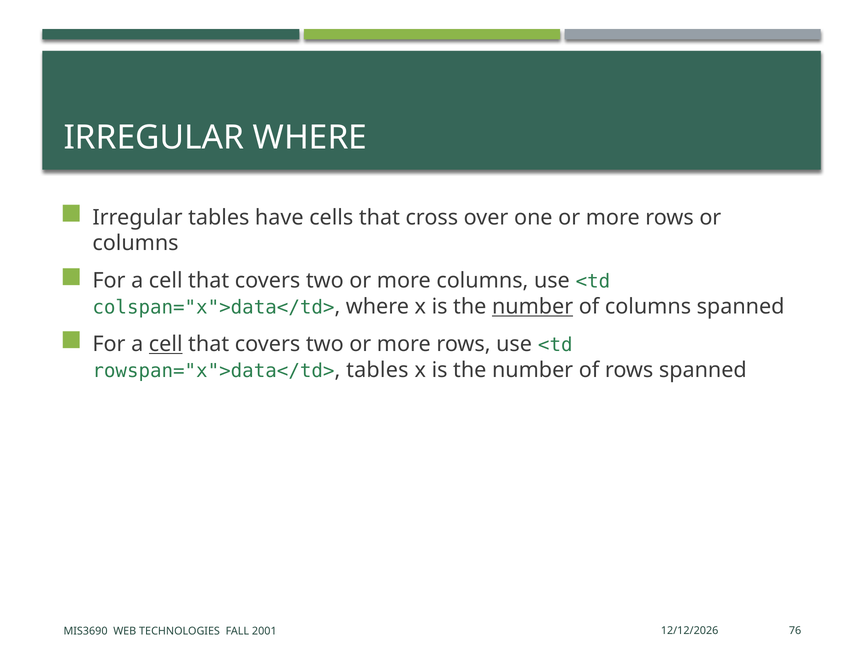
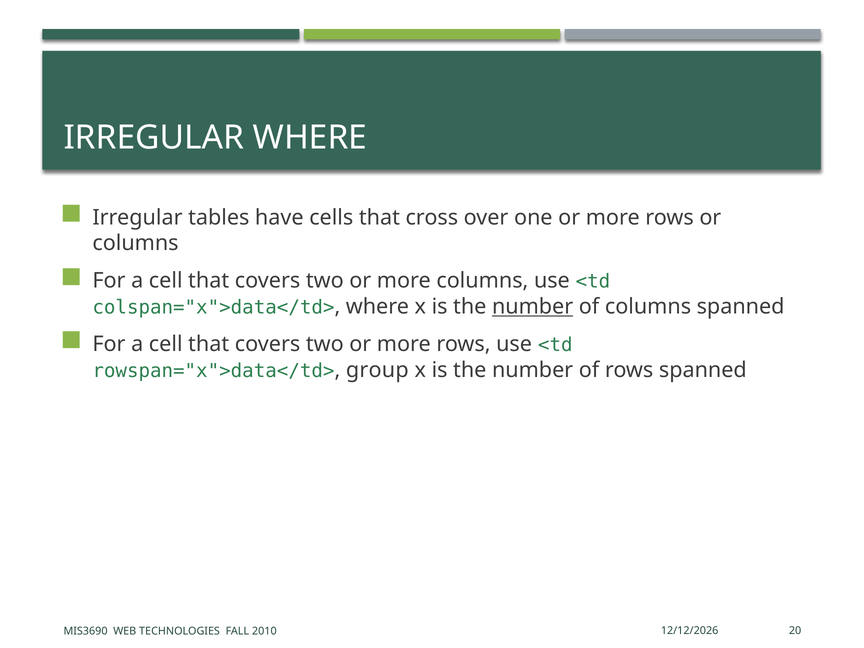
cell at (166, 344) underline: present -> none
rowspan="x">data</td> tables: tables -> group
76: 76 -> 20
2001: 2001 -> 2010
